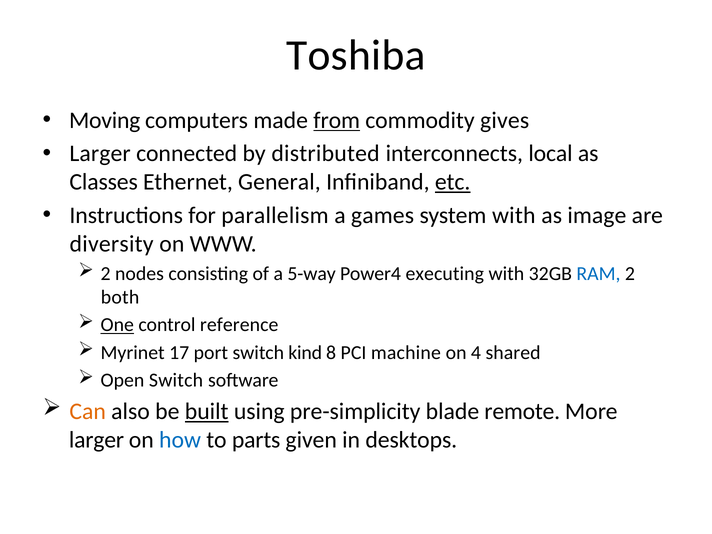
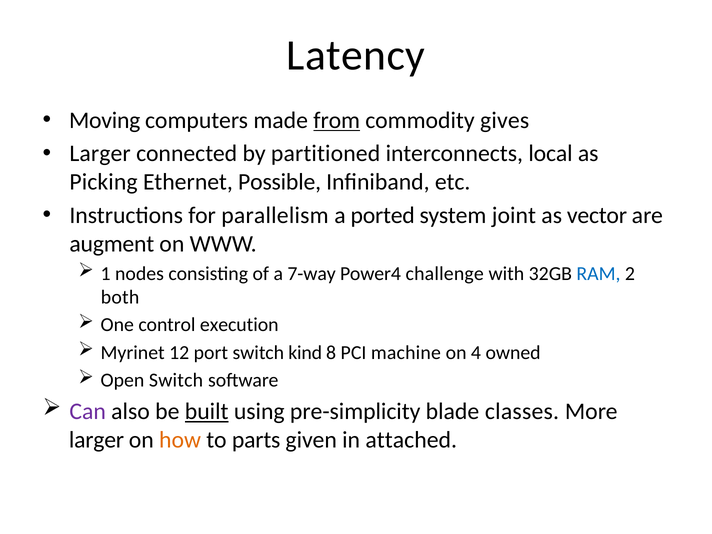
Toshiba: Toshiba -> Latency
distributed: distributed -> partitioned
Classes: Classes -> Picking
General: General -> Possible
etc underline: present -> none
games: games -> ported
system with: with -> joint
image: image -> vector
diversity: diversity -> augment
2 at (106, 274): 2 -> 1
5-way: 5-way -> 7-way
executing: executing -> challenge
One underline: present -> none
reference: reference -> execution
17: 17 -> 12
shared: shared -> owned
Can colour: orange -> purple
remote: remote -> classes
how colour: blue -> orange
desktops: desktops -> attached
